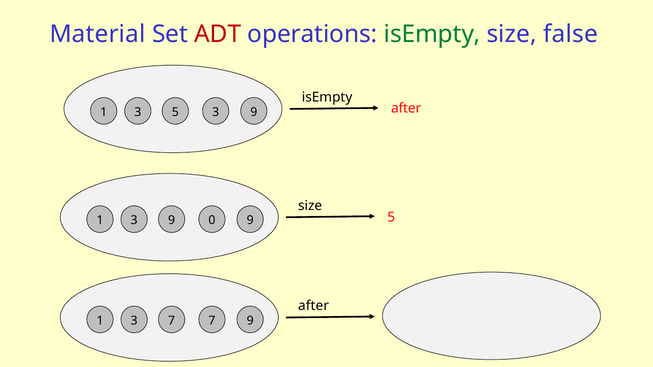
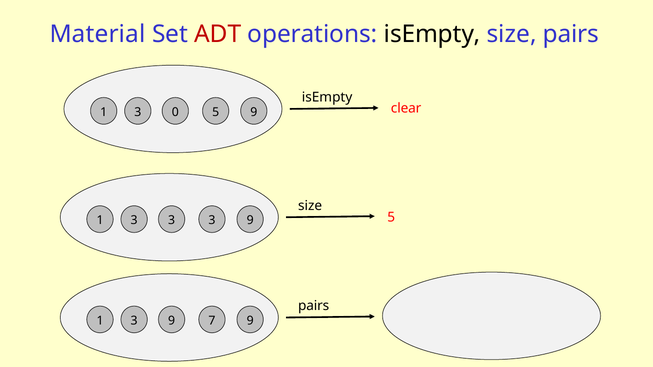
isEmpty at (432, 34) colour: green -> black
size false: false -> pairs
after at (406, 108): after -> clear
1 5: 5 -> 0
3 3: 3 -> 5
1 9: 9 -> 3
0 at (212, 220): 0 -> 3
after at (314, 306): after -> pairs
1 7: 7 -> 9
